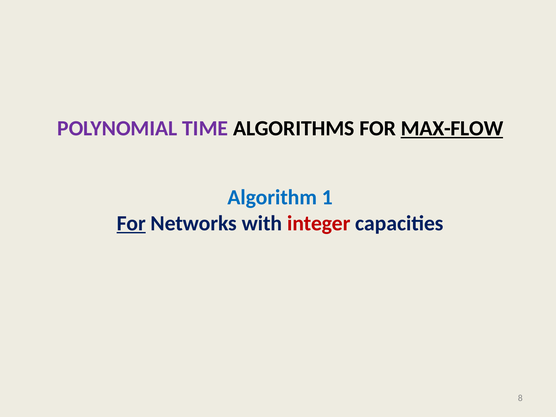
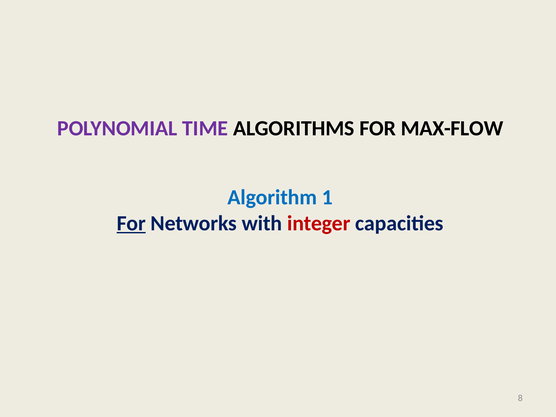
MAX-FLOW underline: present -> none
